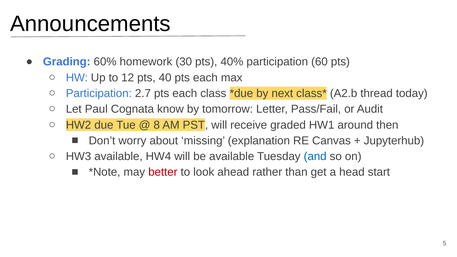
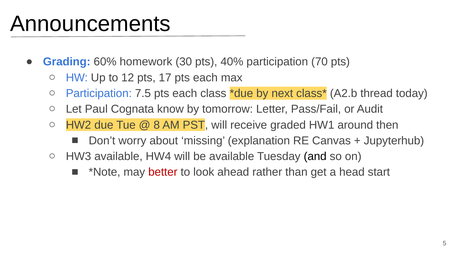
60: 60 -> 70
40: 40 -> 17
2.7: 2.7 -> 7.5
and colour: blue -> black
